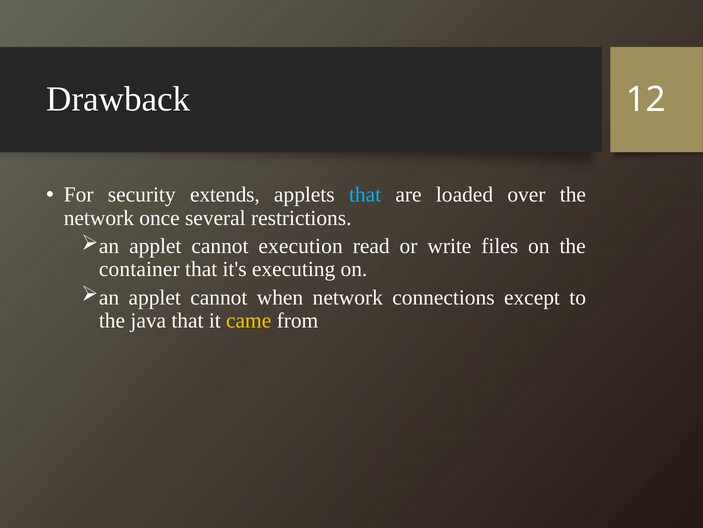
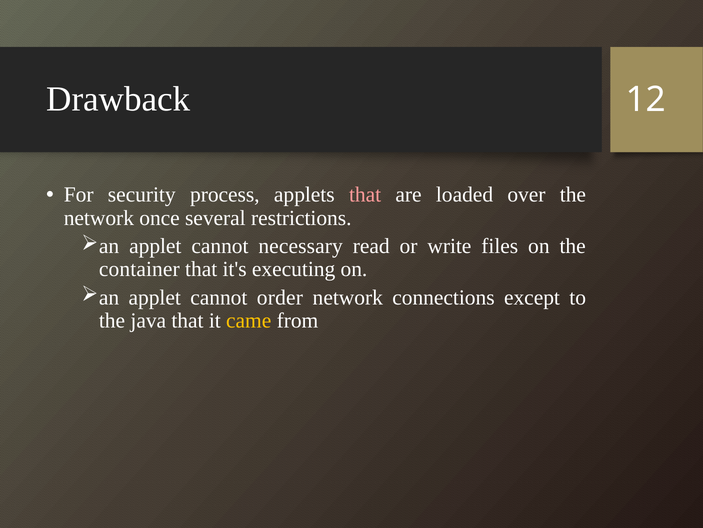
extends: extends -> process
that at (365, 195) colour: light blue -> pink
execution: execution -> necessary
when: when -> order
